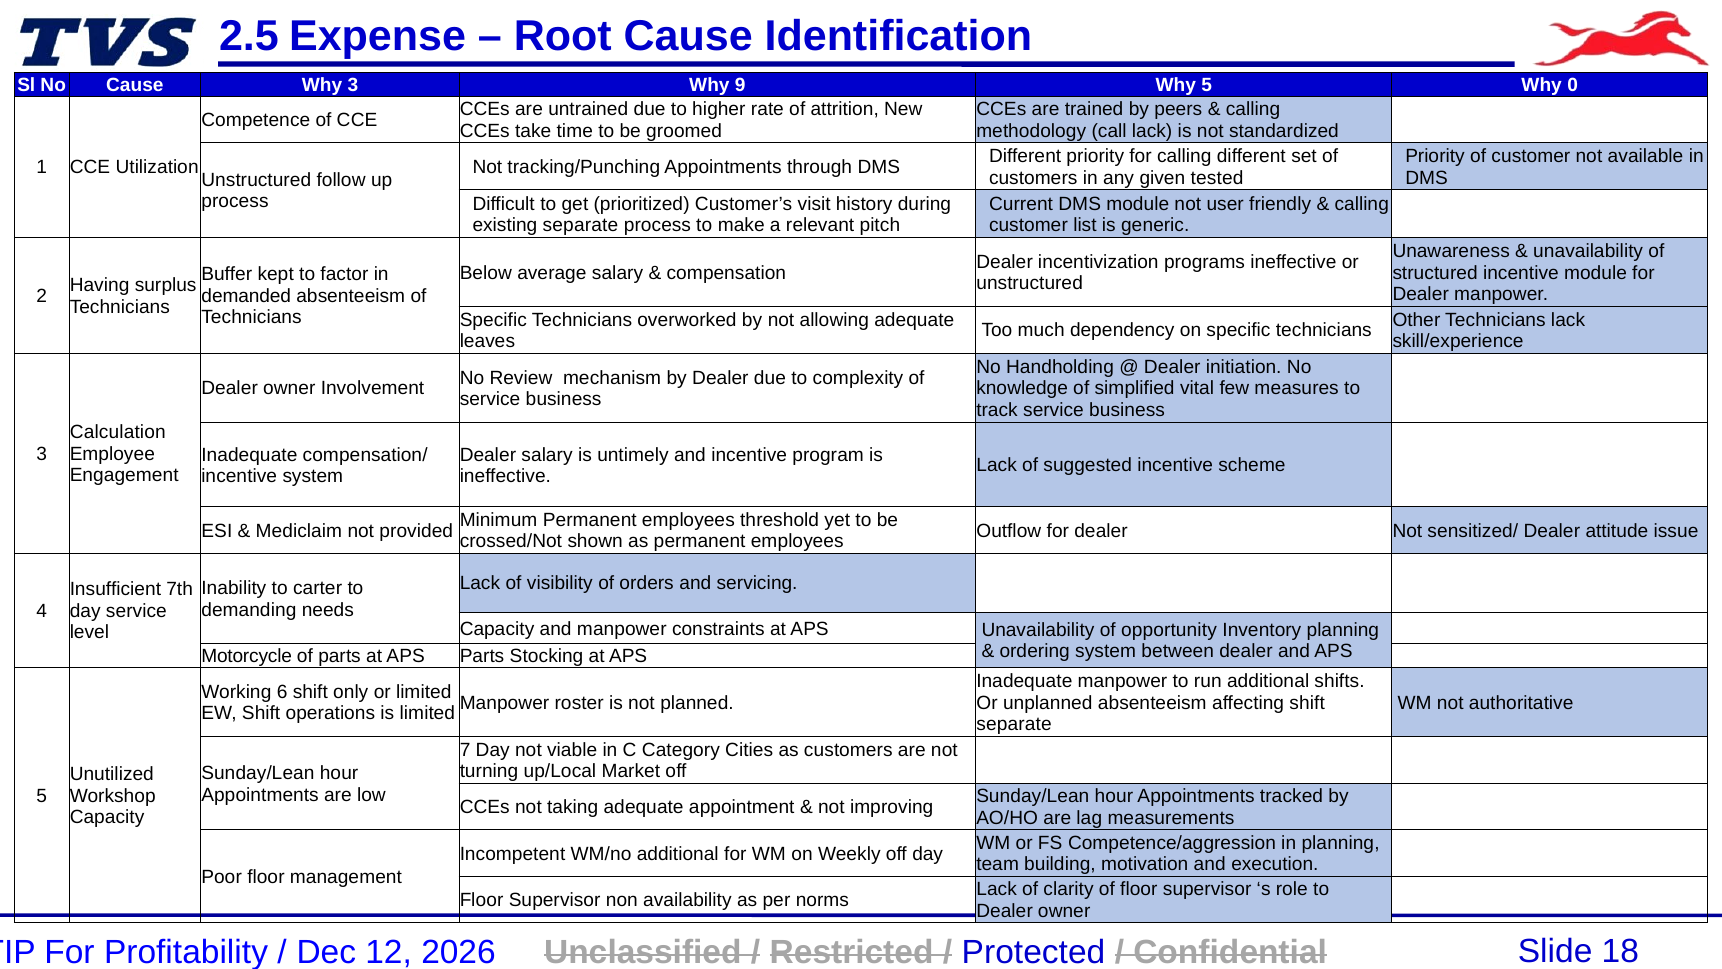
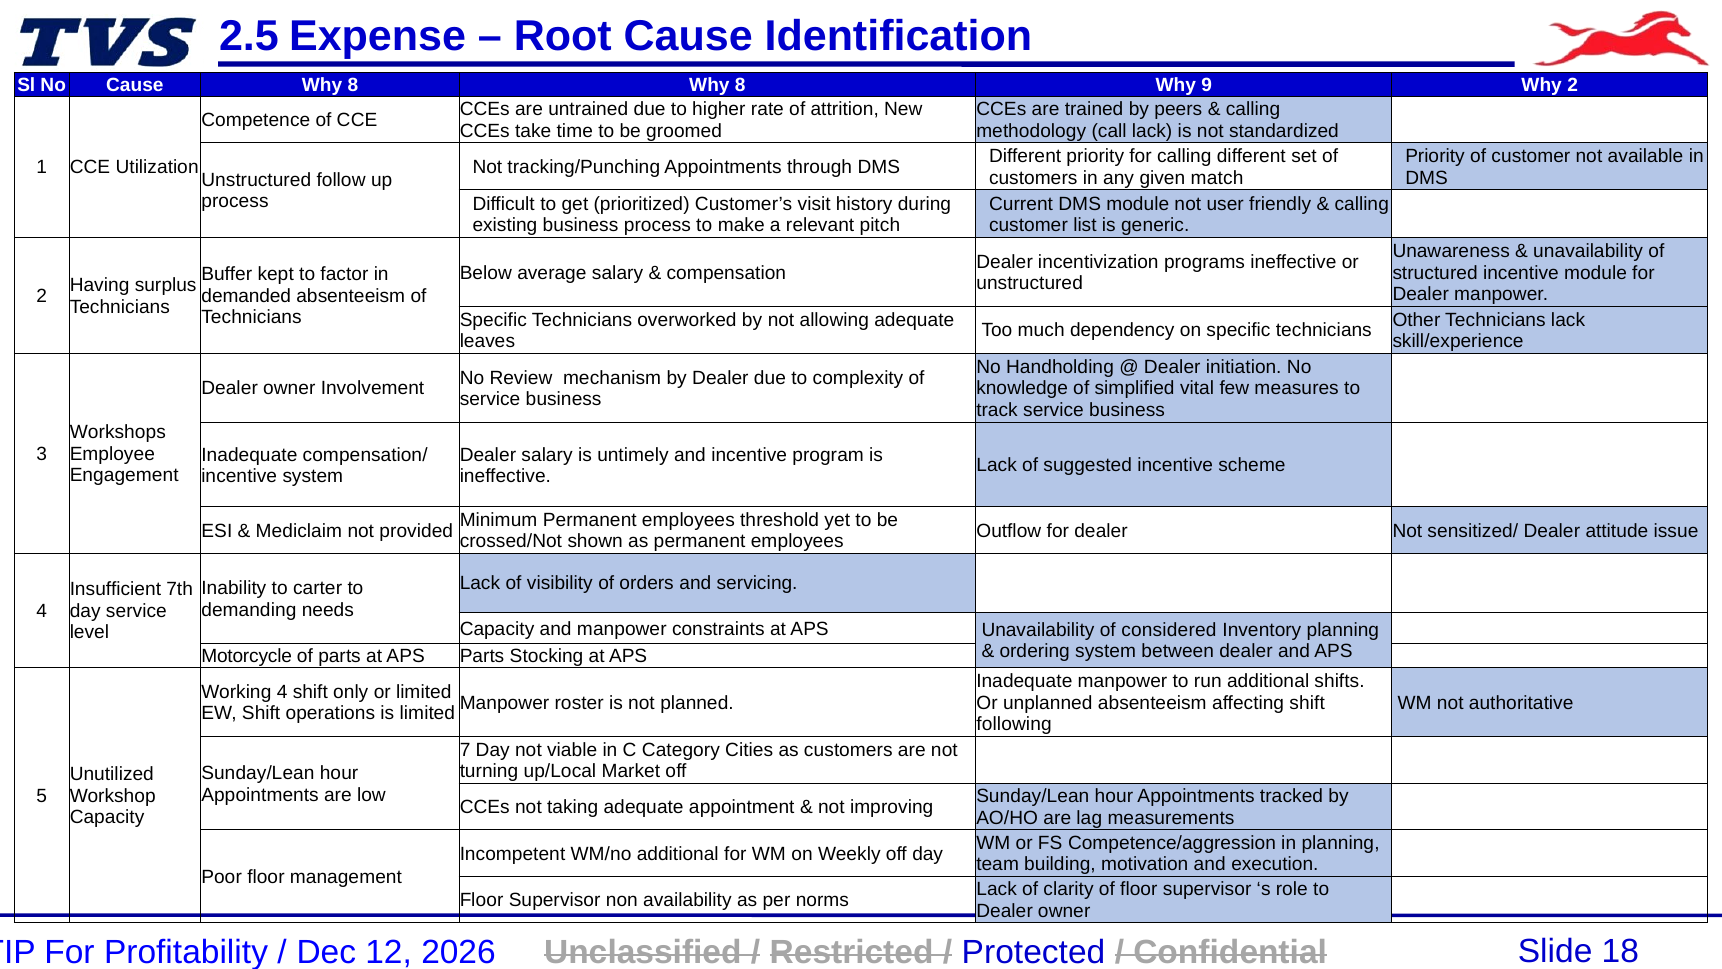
Cause Why 3: 3 -> 8
9 at (740, 85): 9 -> 8
Why 5: 5 -> 9
Why 0: 0 -> 2
tested: tested -> match
existing separate: separate -> business
Calculation: Calculation -> Workshops
opportunity: opportunity -> considered
Working 6: 6 -> 4
separate at (1014, 724): separate -> following
